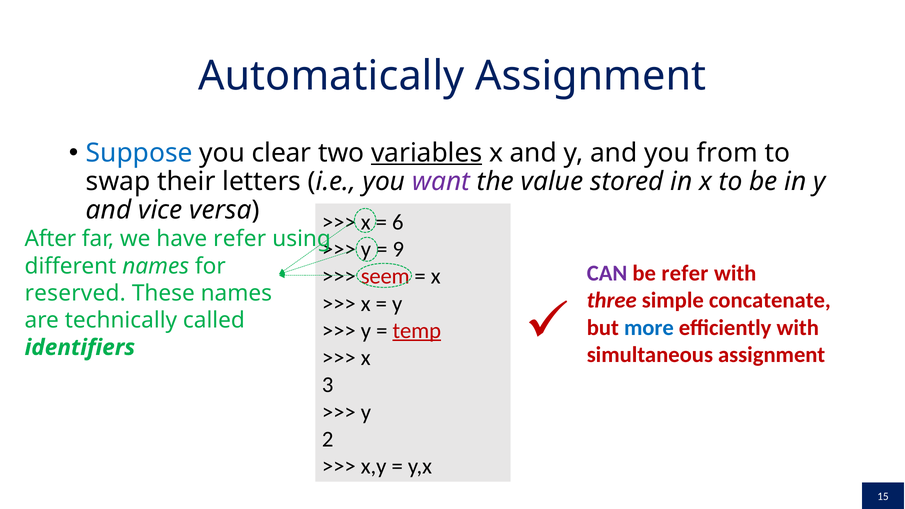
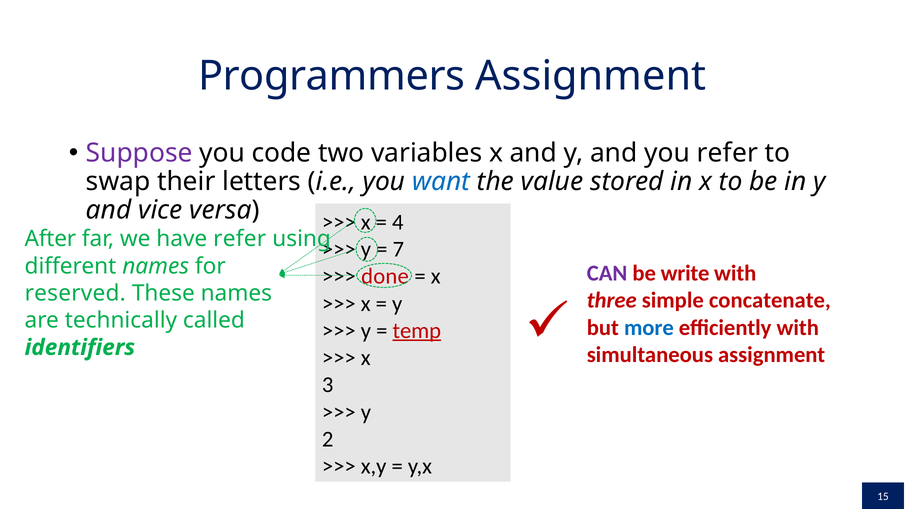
Automatically: Automatically -> Programmers
Suppose colour: blue -> purple
clear: clear -> code
variables underline: present -> none
you from: from -> refer
want colour: purple -> blue
6: 6 -> 4
9: 9 -> 7
be refer: refer -> write
seem: seem -> done
